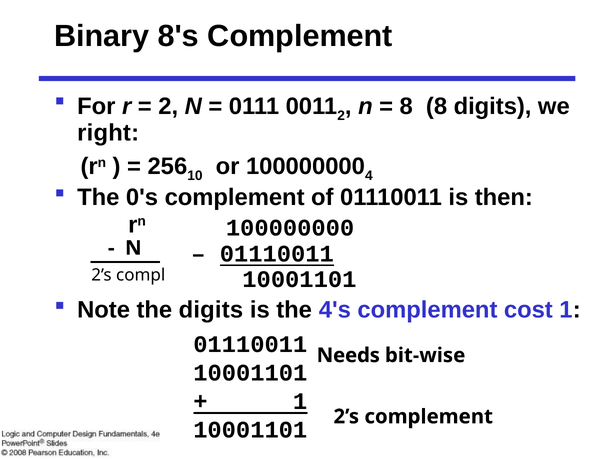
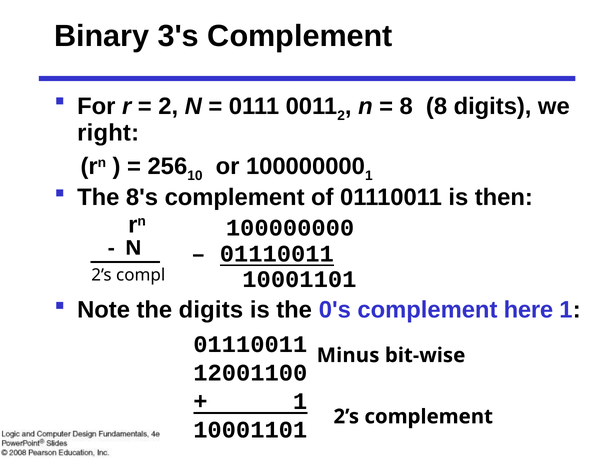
8's: 8's -> 3's
100000000 4: 4 -> 1
0's: 0's -> 8's
4's: 4's -> 0's
cost: cost -> here
Needs: Needs -> Minus
10001101 at (250, 373): 10001101 -> 12001100
